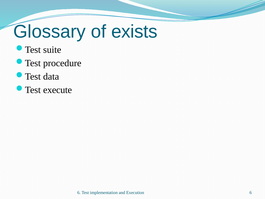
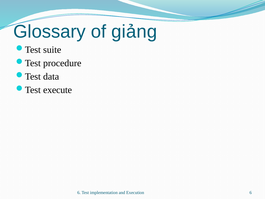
exists: exists -> giảng
